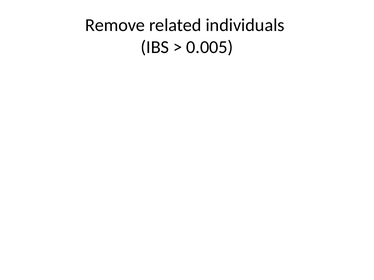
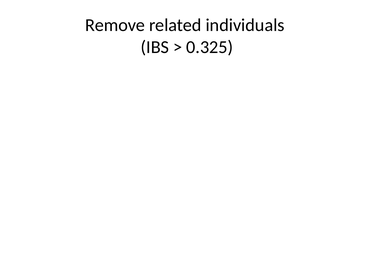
0.005: 0.005 -> 0.325
